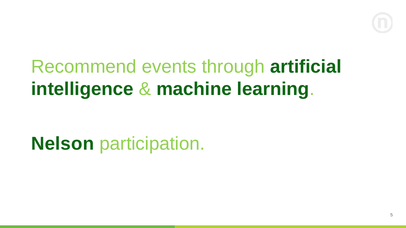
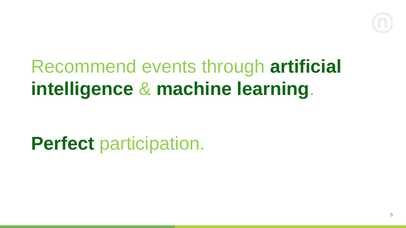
Nelson: Nelson -> Perfect
